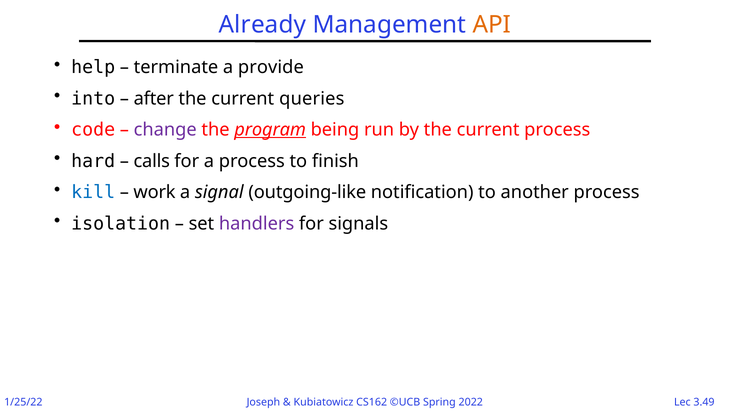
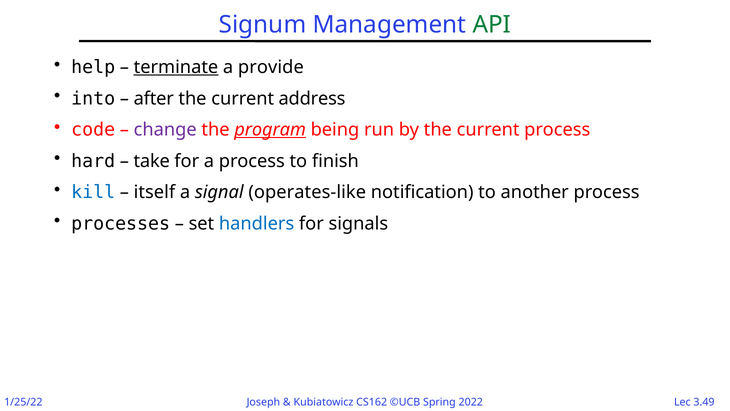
Already: Already -> Signum
API colour: orange -> green
terminate underline: none -> present
queries: queries -> address
calls: calls -> take
work: work -> itself
outgoing-like: outgoing-like -> operates-like
isolation: isolation -> processes
handlers colour: purple -> blue
